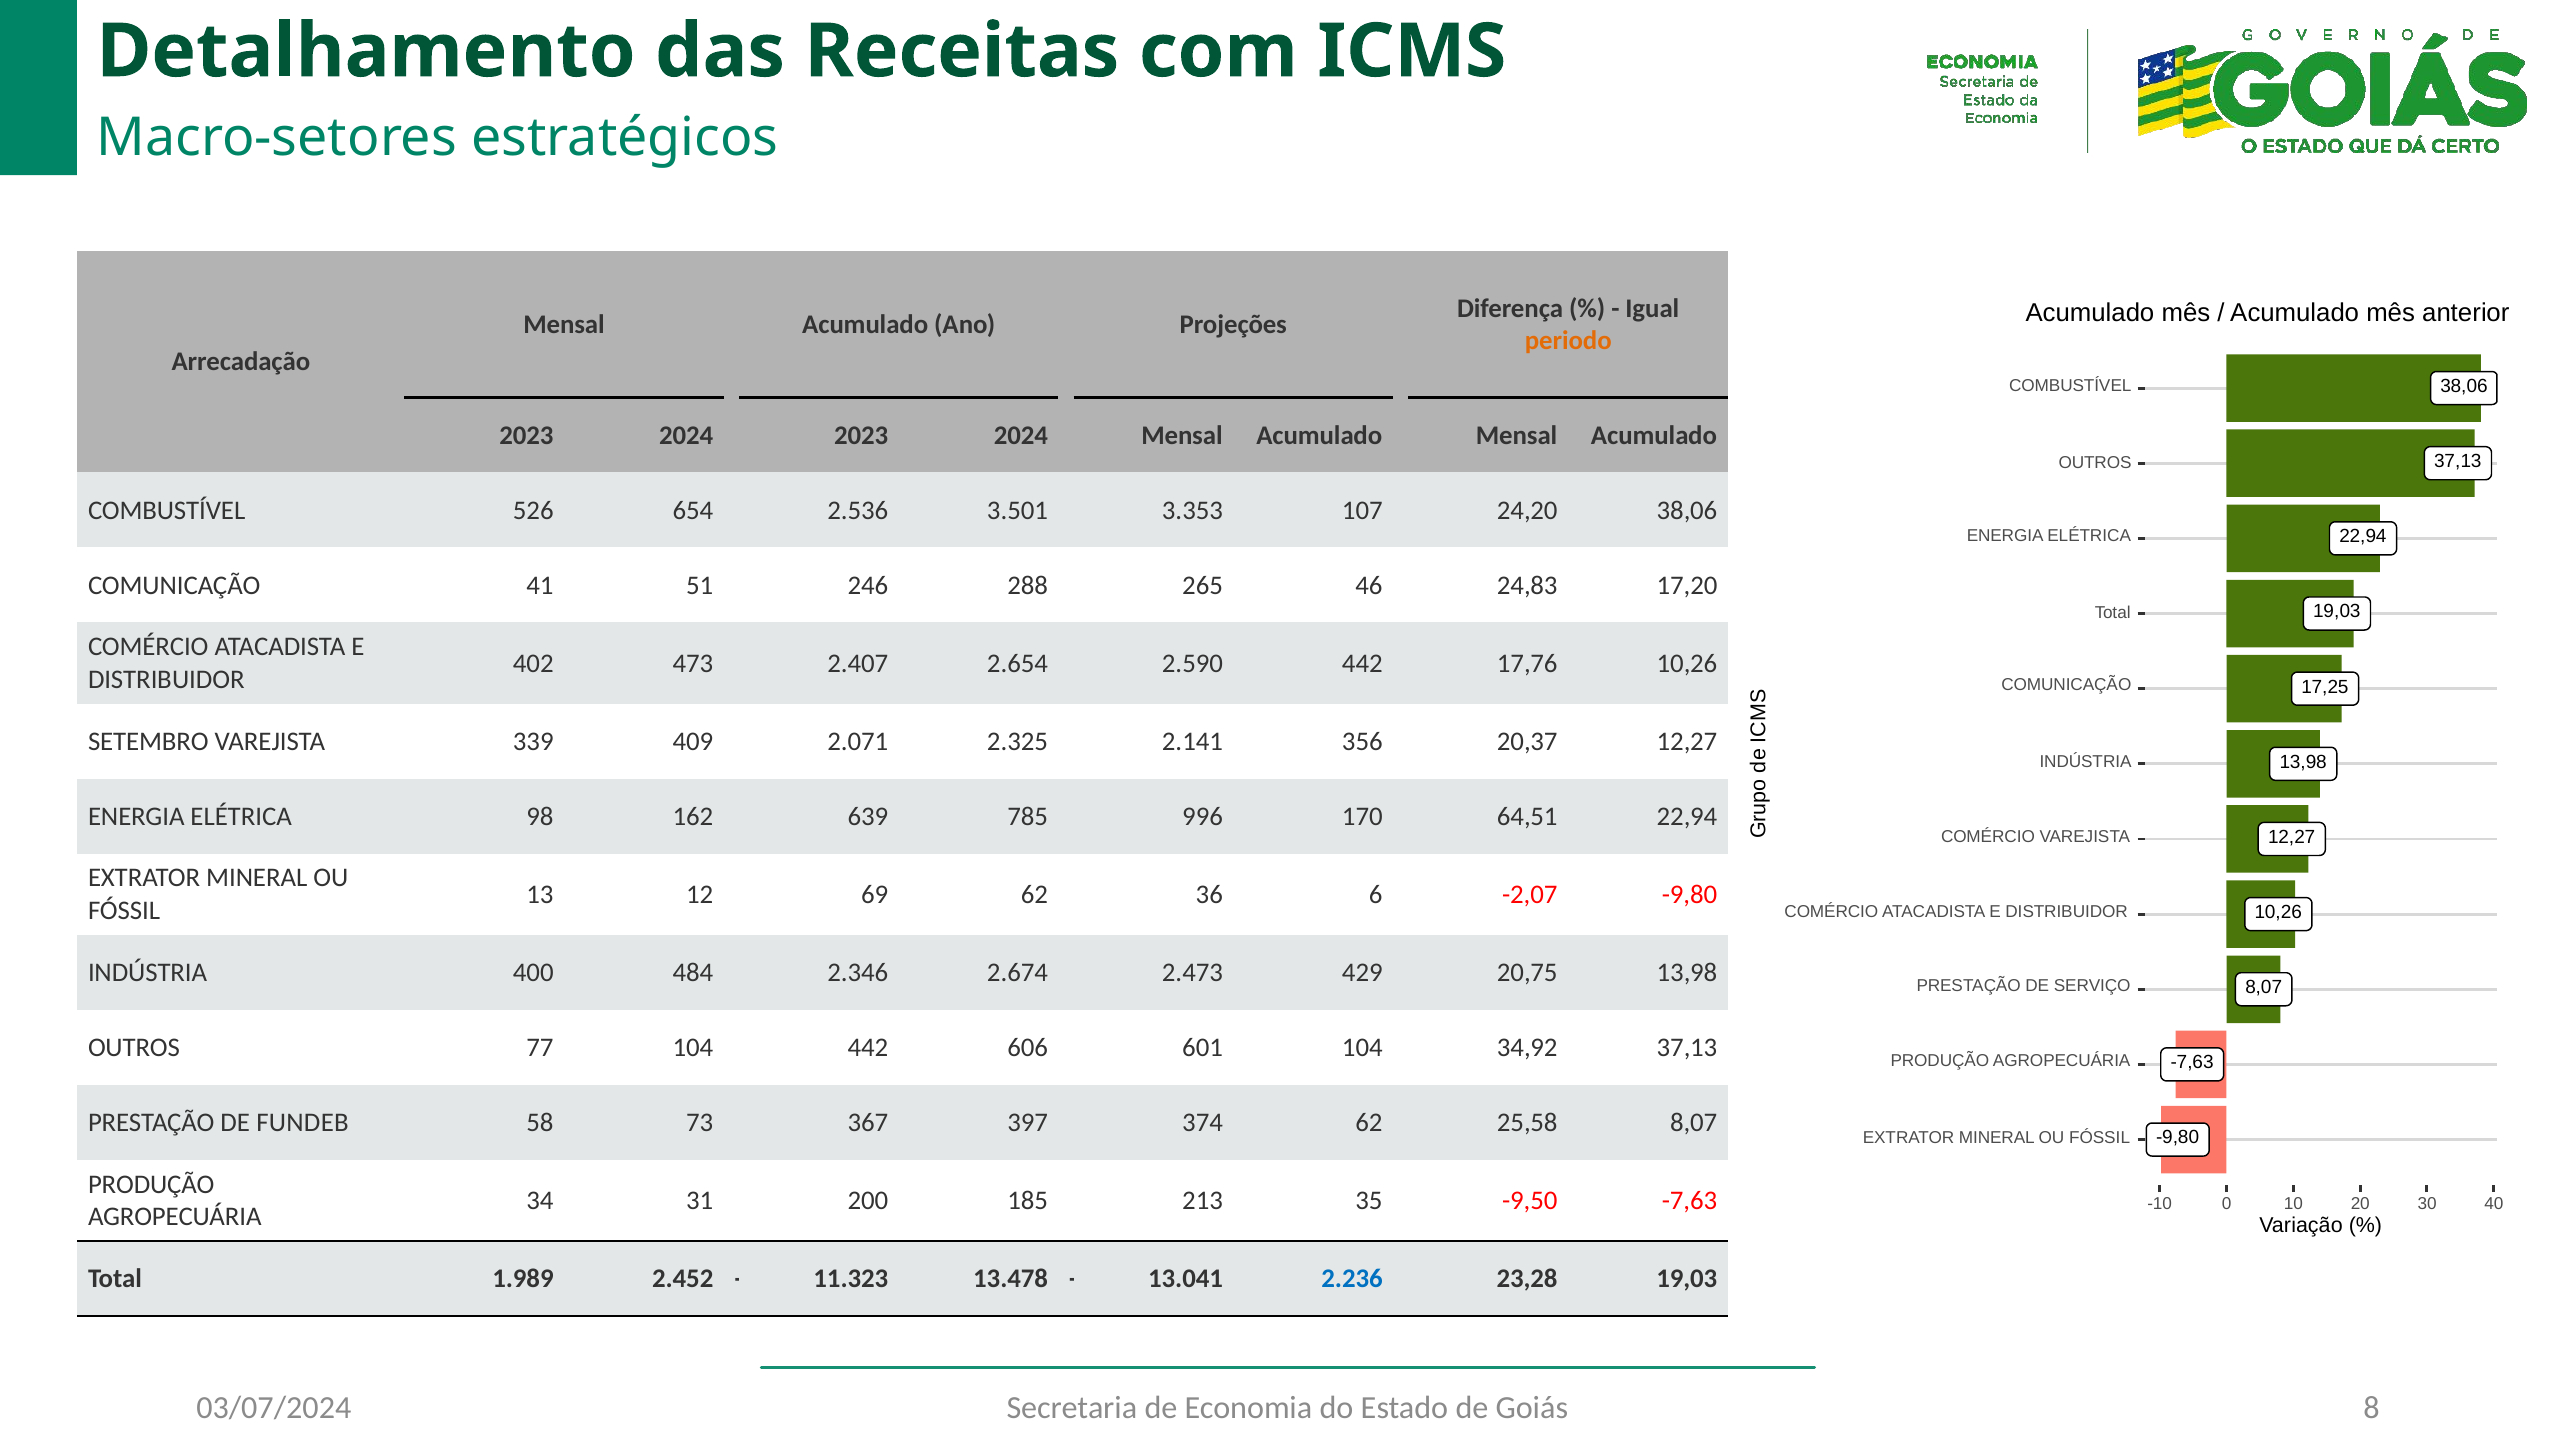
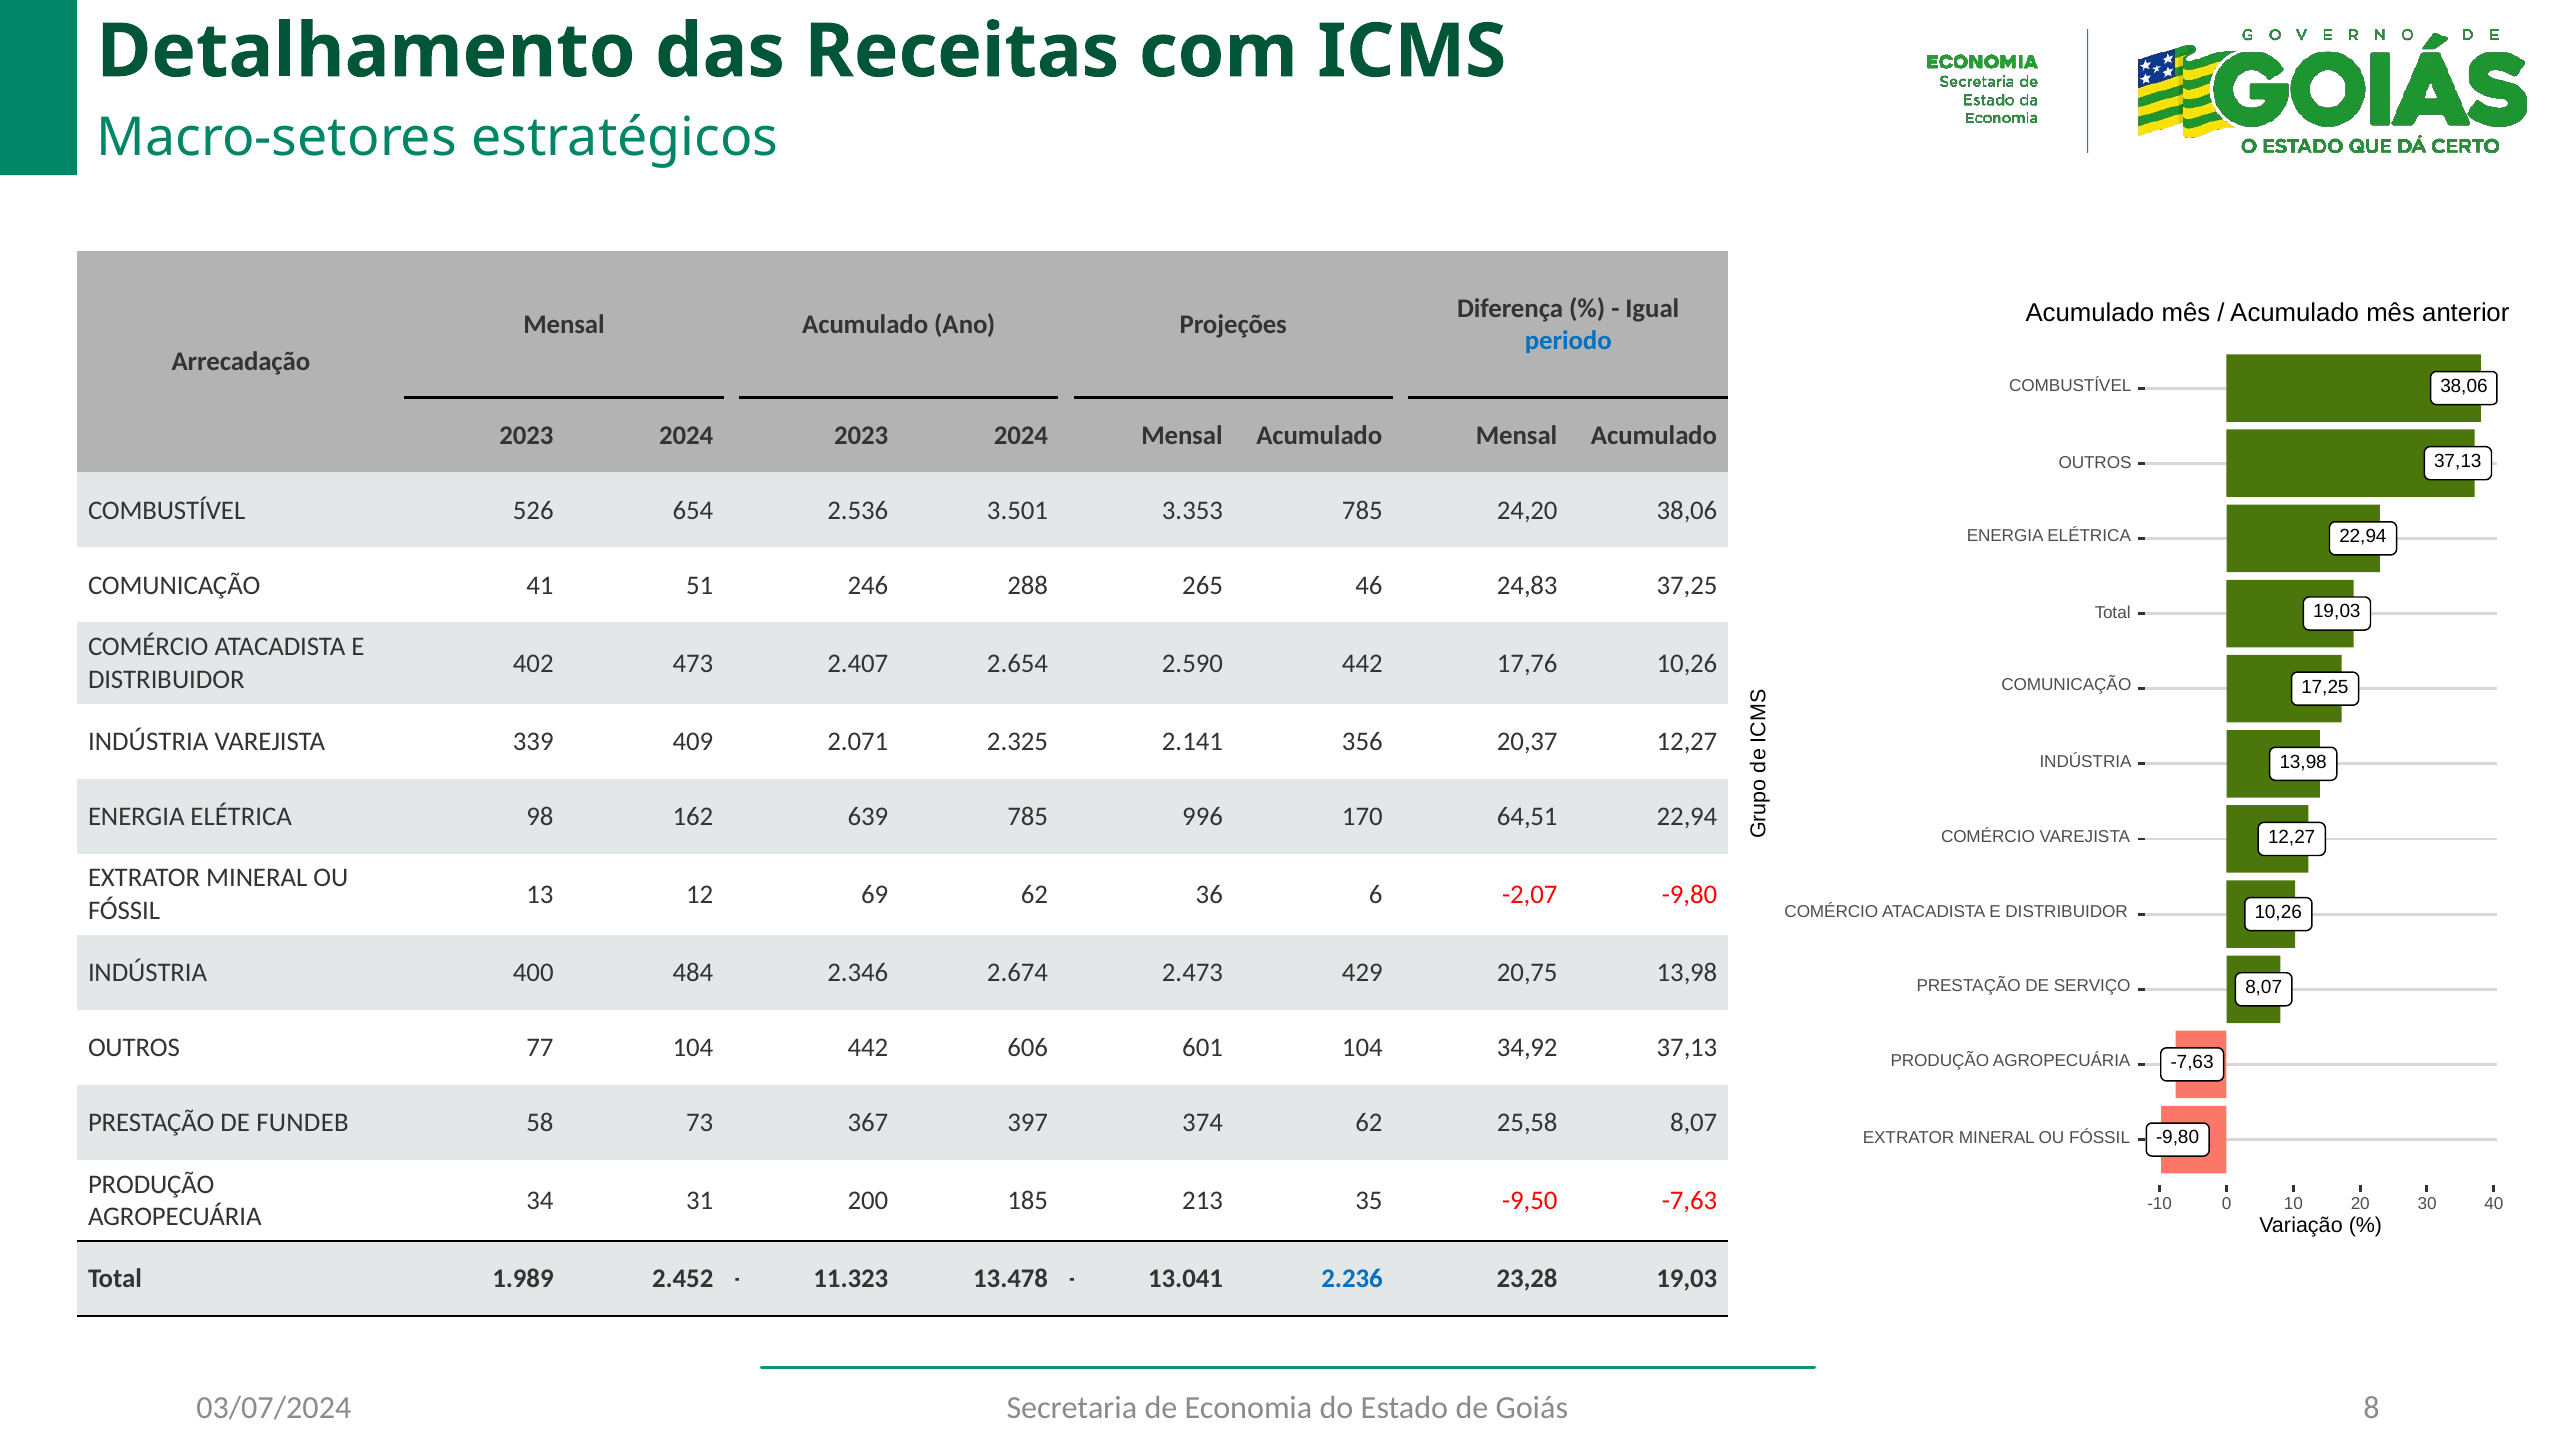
periodo colour: orange -> blue
3.353 107: 107 -> 785
17,20: 17,20 -> 37,25
SETEMBRO at (148, 741): SETEMBRO -> INDÚSTRIA
